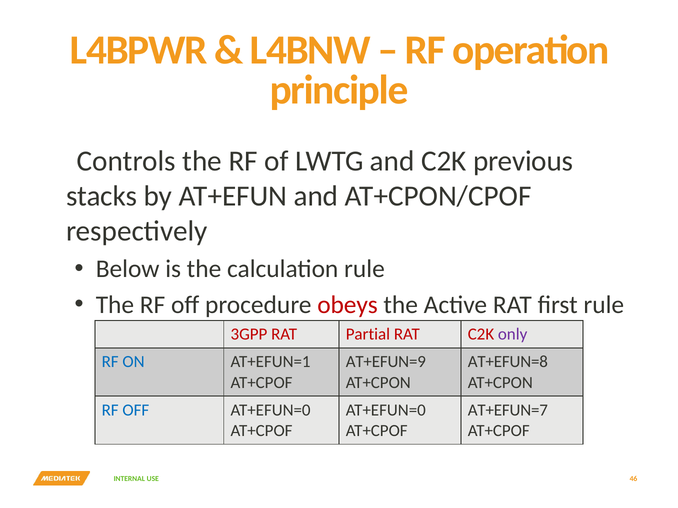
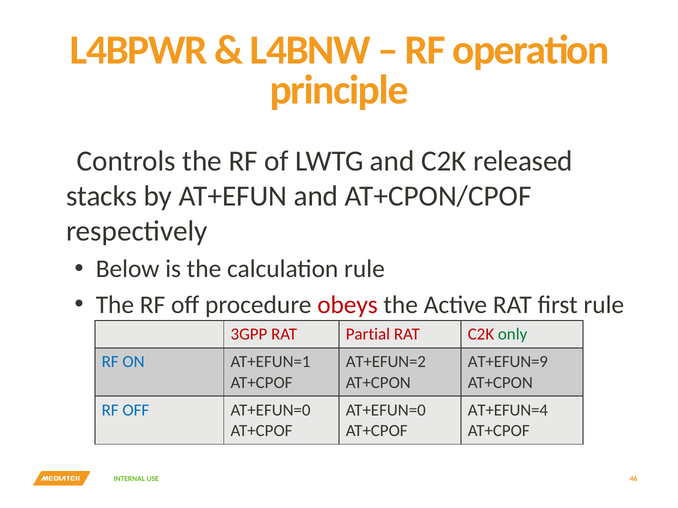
previous: previous -> released
only colour: purple -> green
AT+EFUN=9: AT+EFUN=9 -> AT+EFUN=2
AT+EFUN=8: AT+EFUN=8 -> AT+EFUN=9
AT+EFUN=7: AT+EFUN=7 -> AT+EFUN=4
